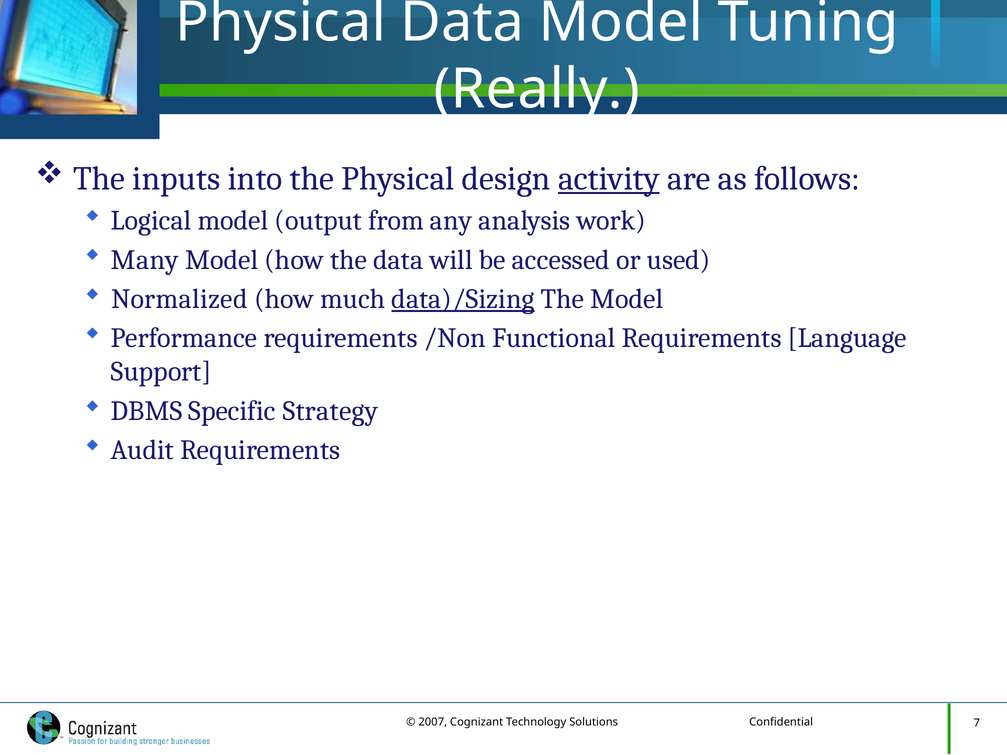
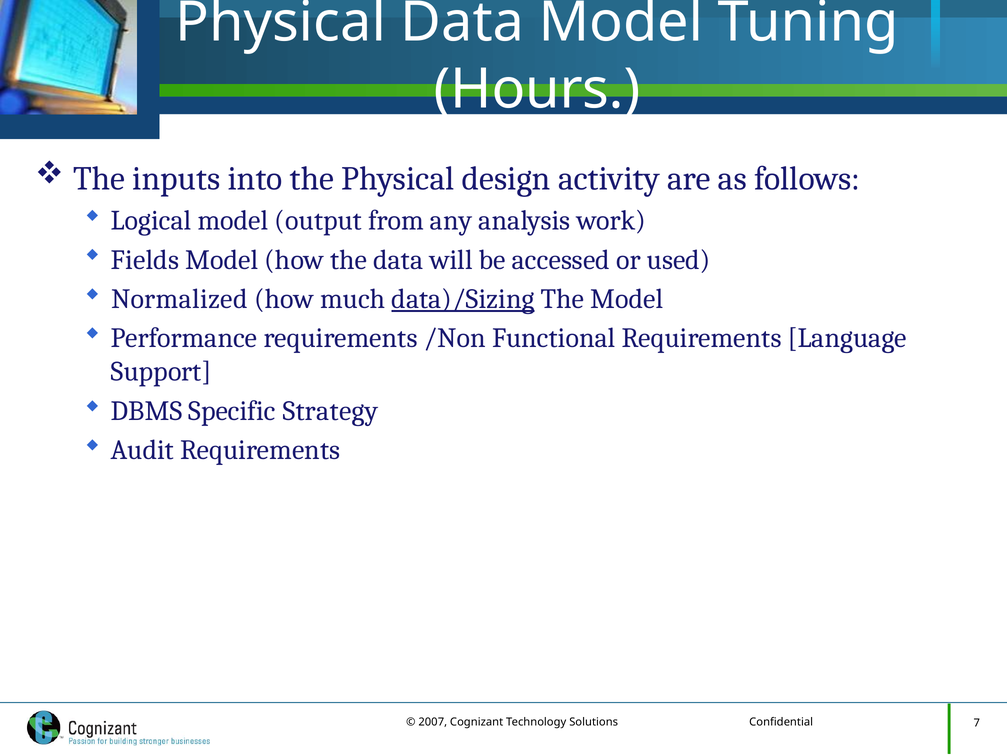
Really: Really -> Hours
activity underline: present -> none
Many: Many -> Fields
